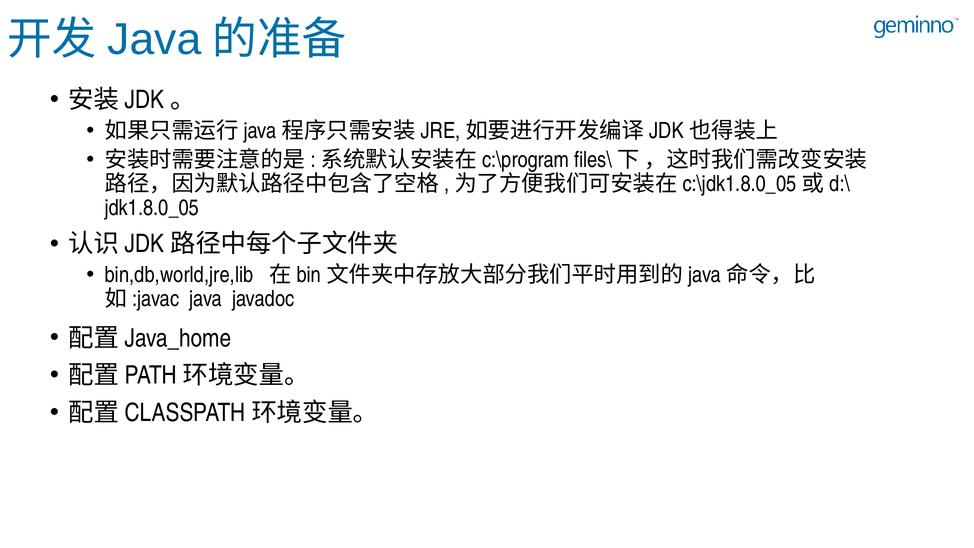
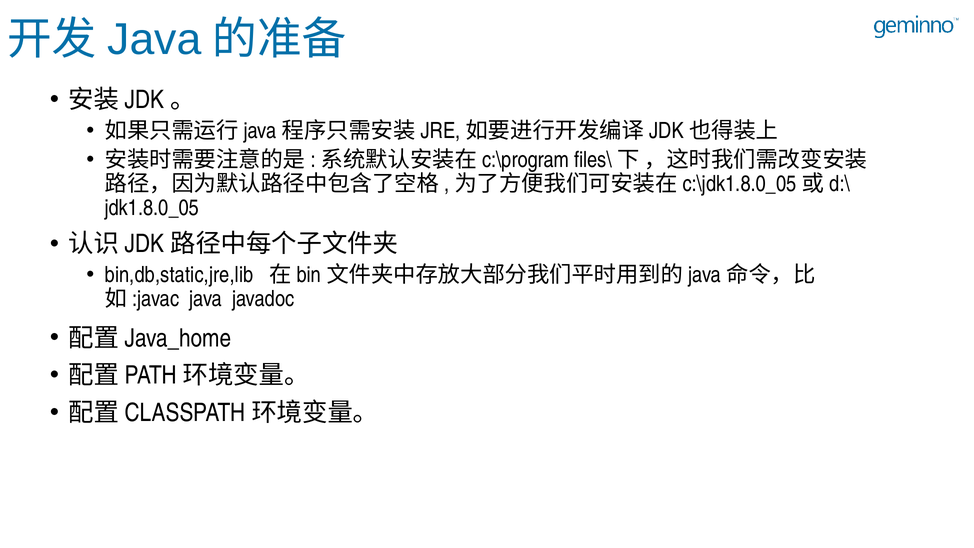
bin,db,world,jre,lib: bin,db,world,jre,lib -> bin,db,static,jre,lib
